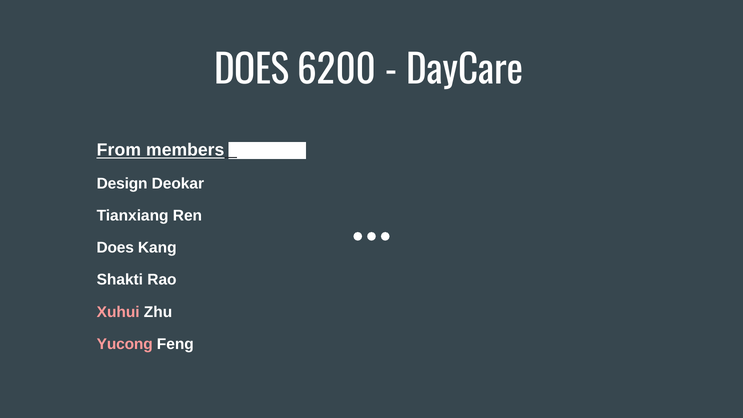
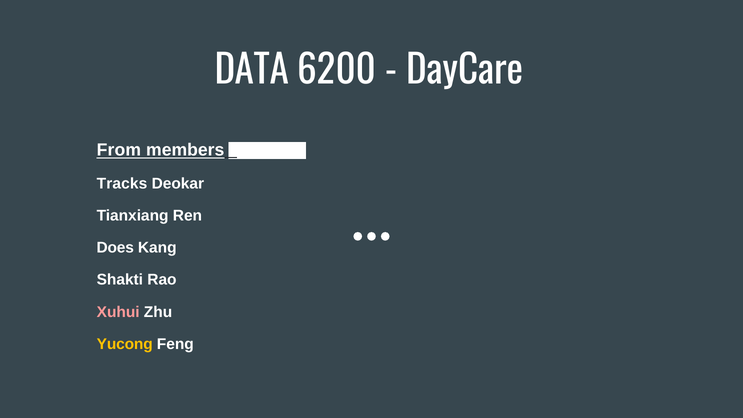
DOES at (252, 71): DOES -> DATA
Design: Design -> Tracks
Yucong colour: pink -> yellow
